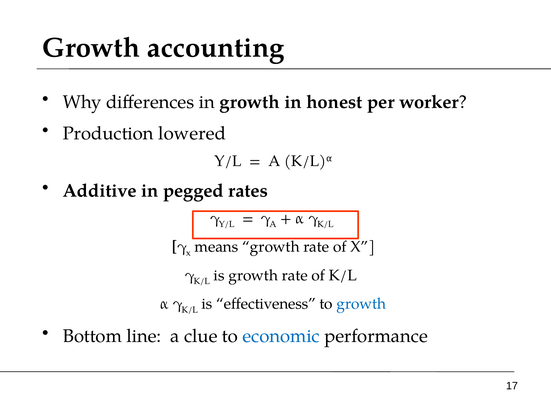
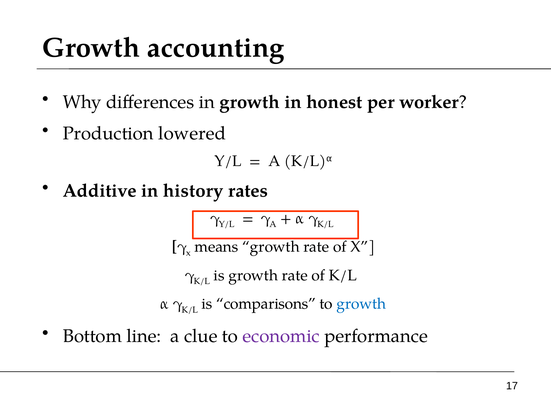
pegged: pegged -> history
effectiveness: effectiveness -> comparisons
economic colour: blue -> purple
